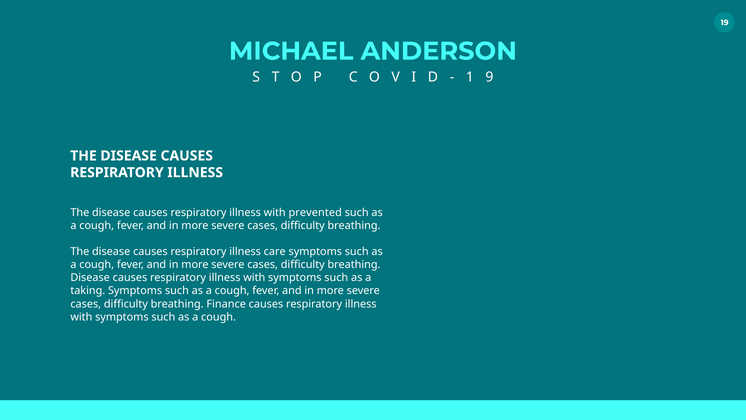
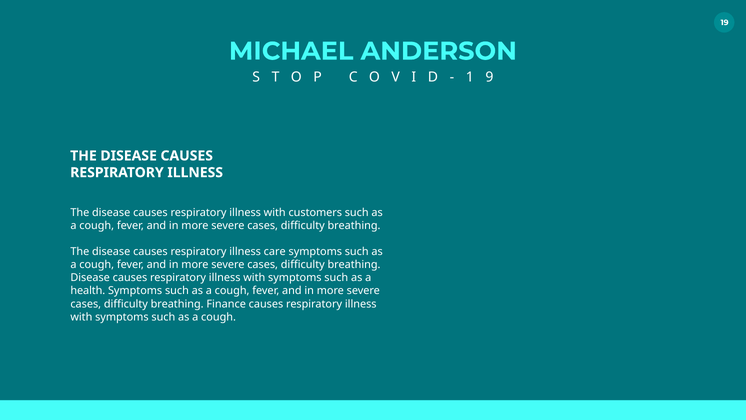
prevented: prevented -> customers
taking: taking -> health
